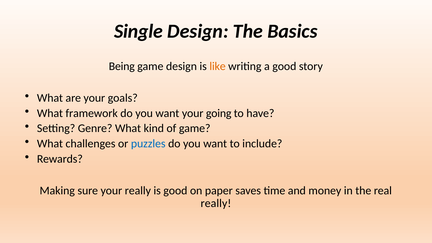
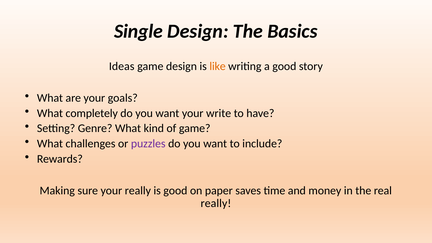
Being: Being -> Ideas
framework: framework -> completely
going: going -> write
puzzles colour: blue -> purple
